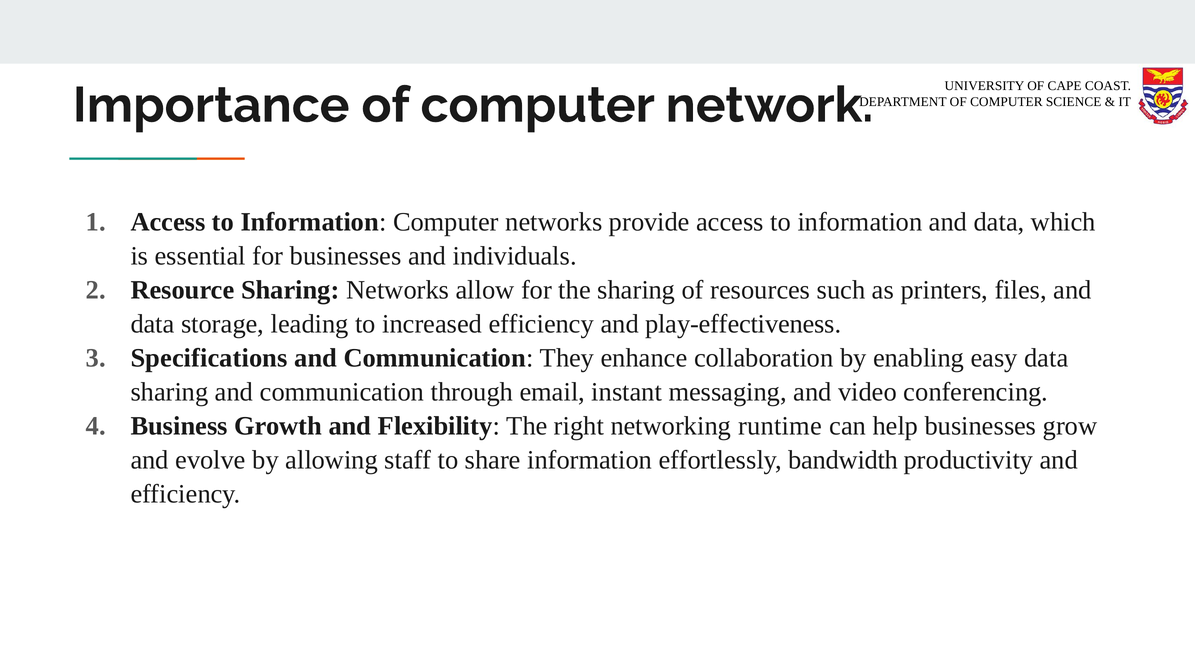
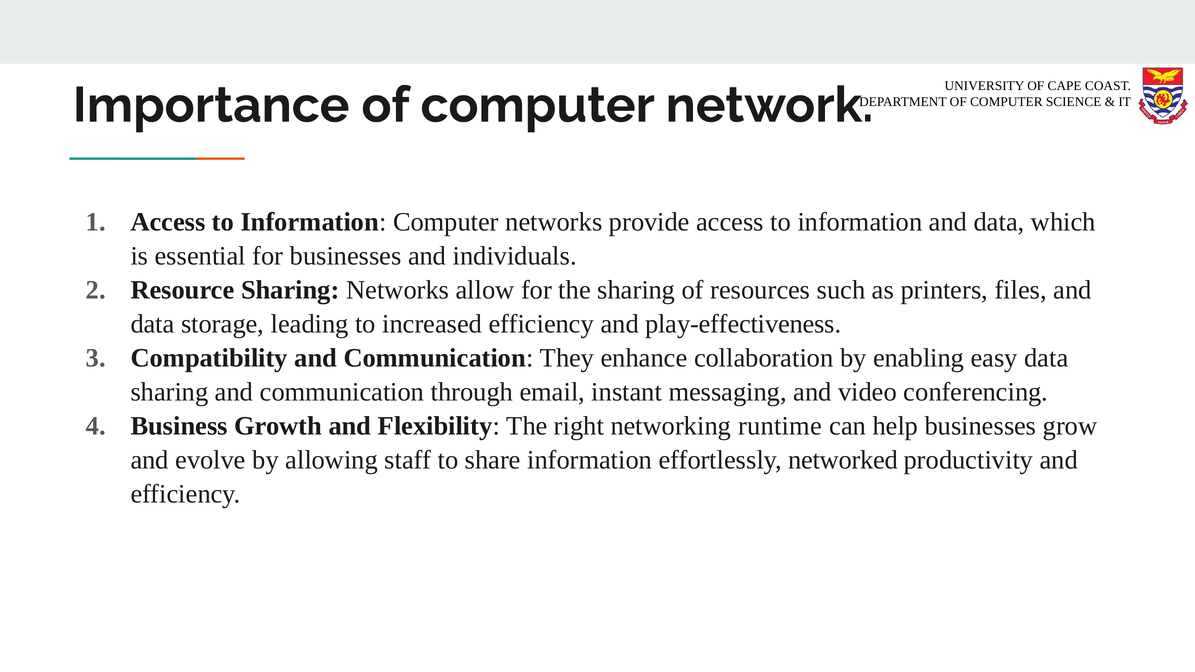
Specifications: Specifications -> Compatibility
bandwidth: bandwidth -> networked
